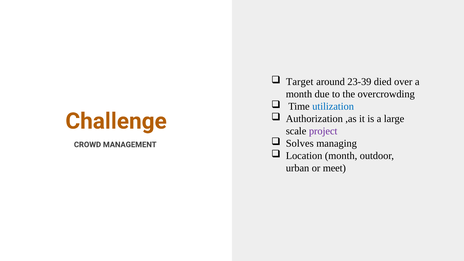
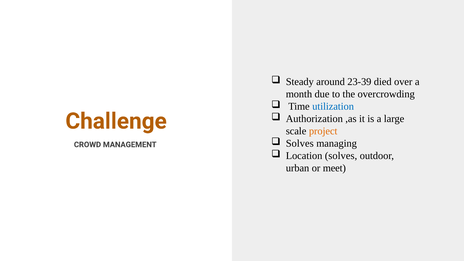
Target: Target -> Steady
project colour: purple -> orange
Location month: month -> solves
